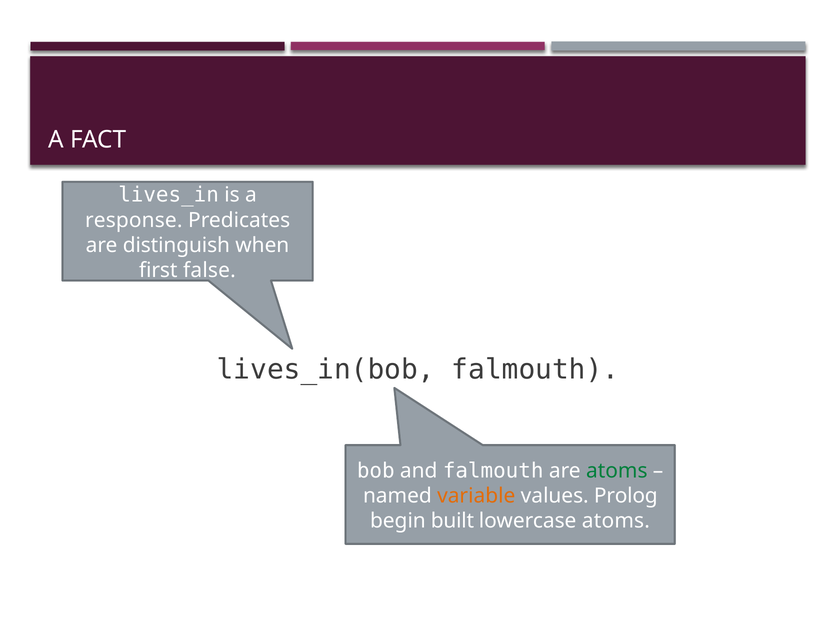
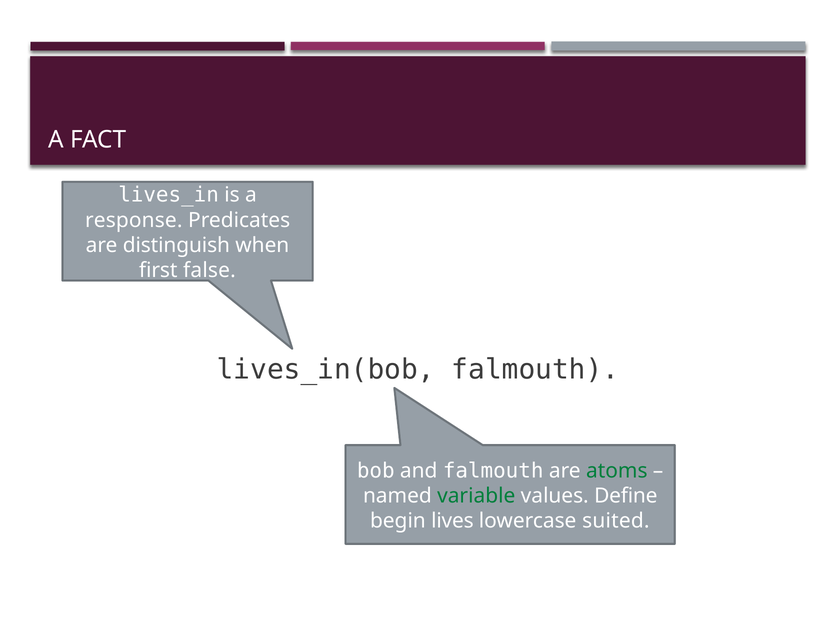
variable colour: orange -> green
Prolog: Prolog -> Define
built: built -> lives
lowercase atoms: atoms -> suited
